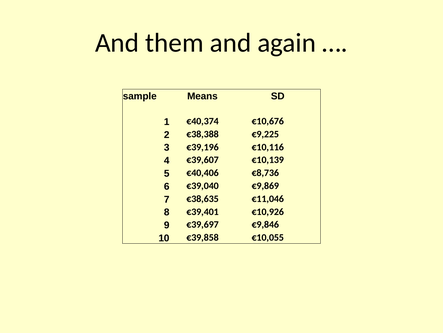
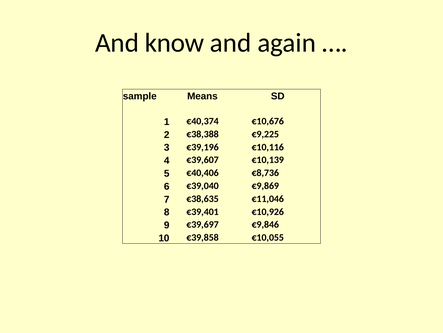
them: them -> know
